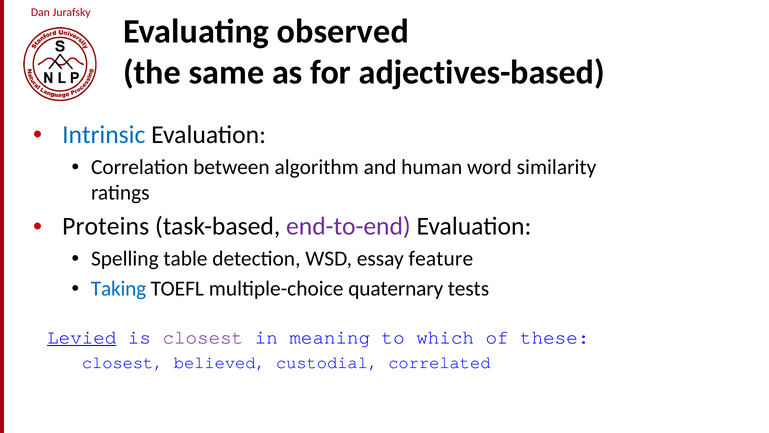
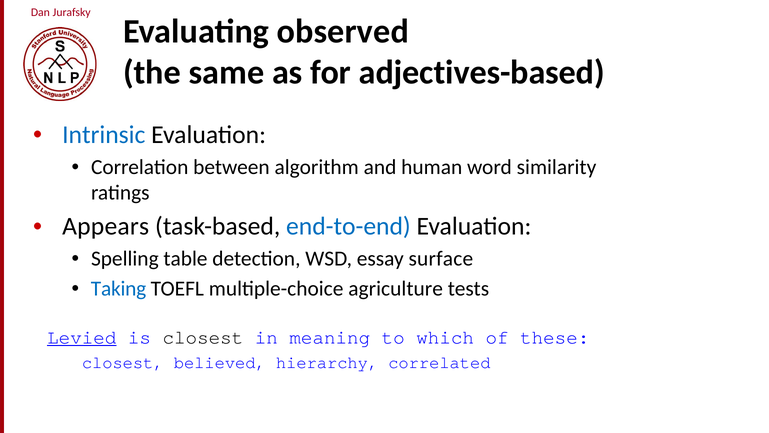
Proteins: Proteins -> Appears
end-to-end colour: purple -> blue
feature: feature -> surface
quaternary: quaternary -> agriculture
closest at (203, 337) colour: purple -> black
custodial: custodial -> hierarchy
